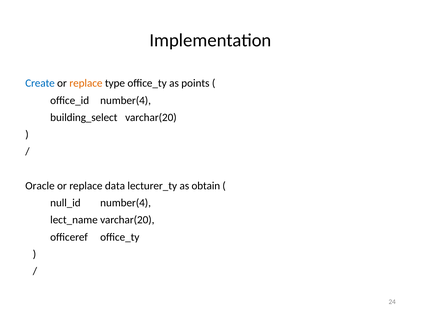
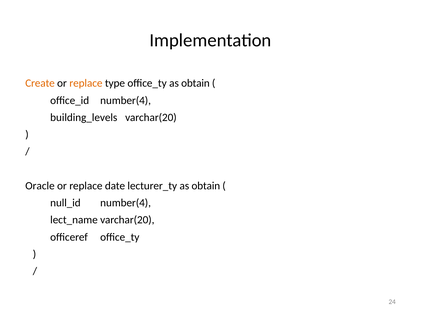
Create colour: blue -> orange
office_ty as points: points -> obtain
building_select: building_select -> building_levels
data: data -> date
